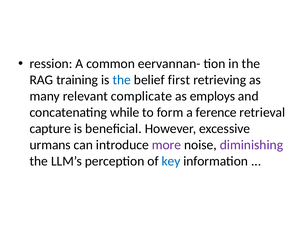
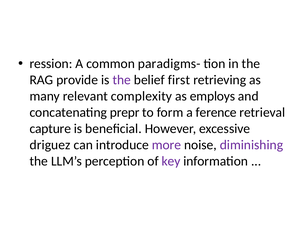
eervannan-: eervannan- -> paradigms-
training: training -> provide
the at (122, 80) colour: blue -> purple
complicate: complicate -> complexity
while: while -> prepr
urmans: urmans -> driguez
key colour: blue -> purple
